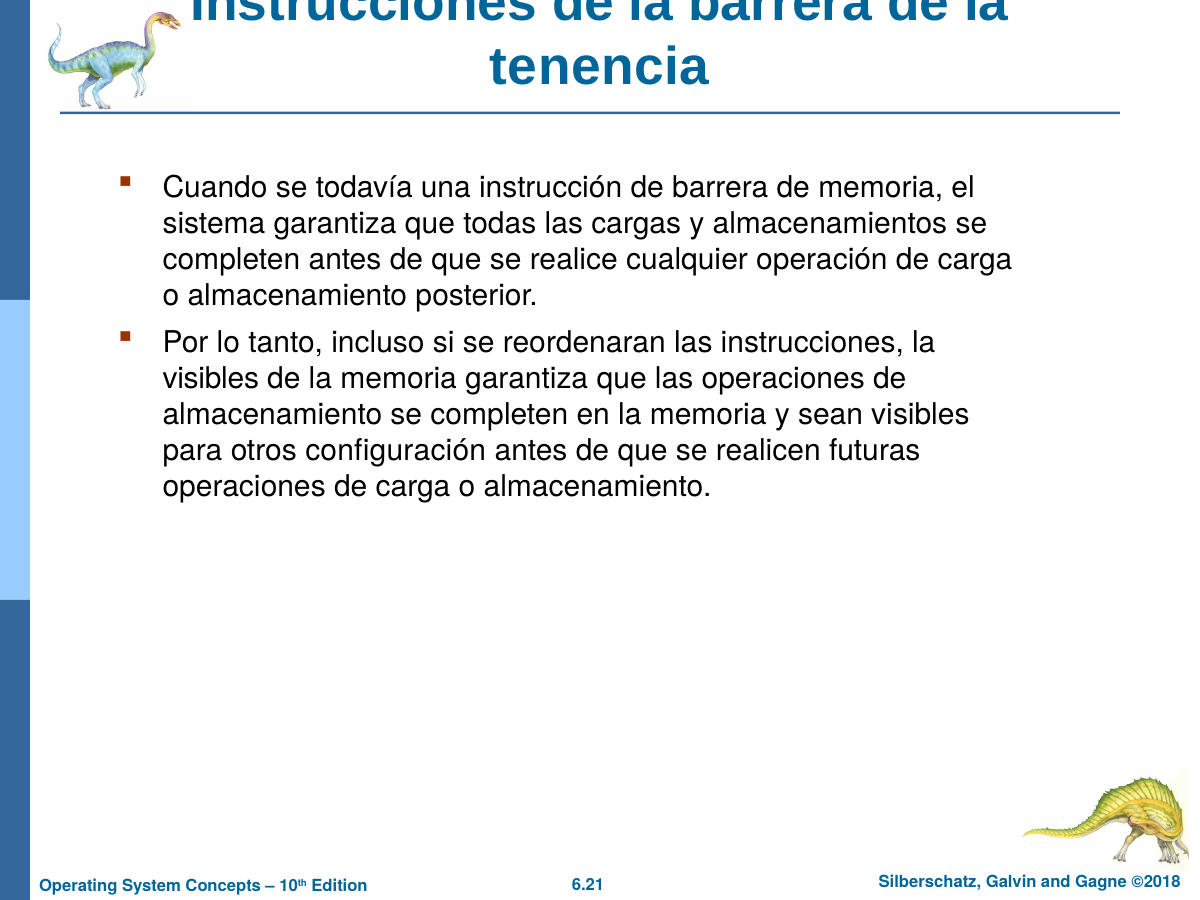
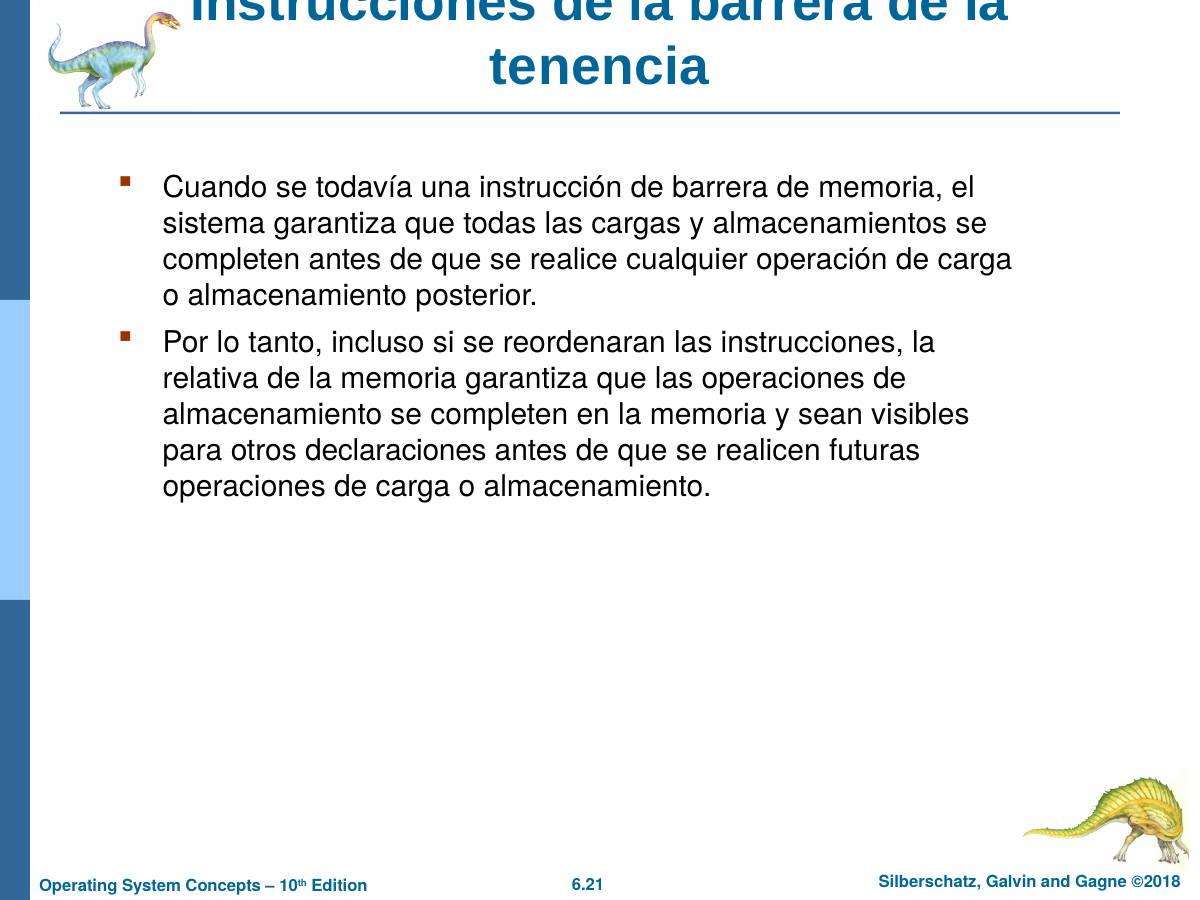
visibles at (211, 378): visibles -> relativa
configuración: configuración -> declaraciones
